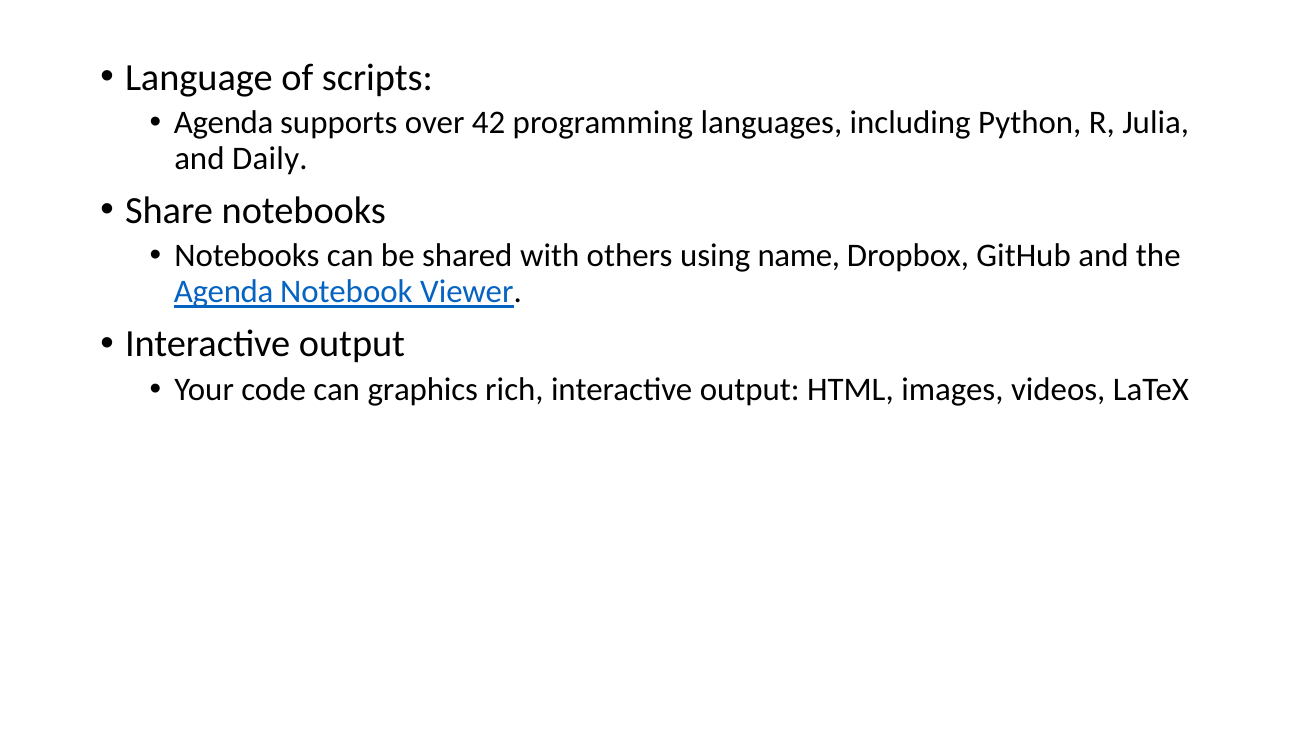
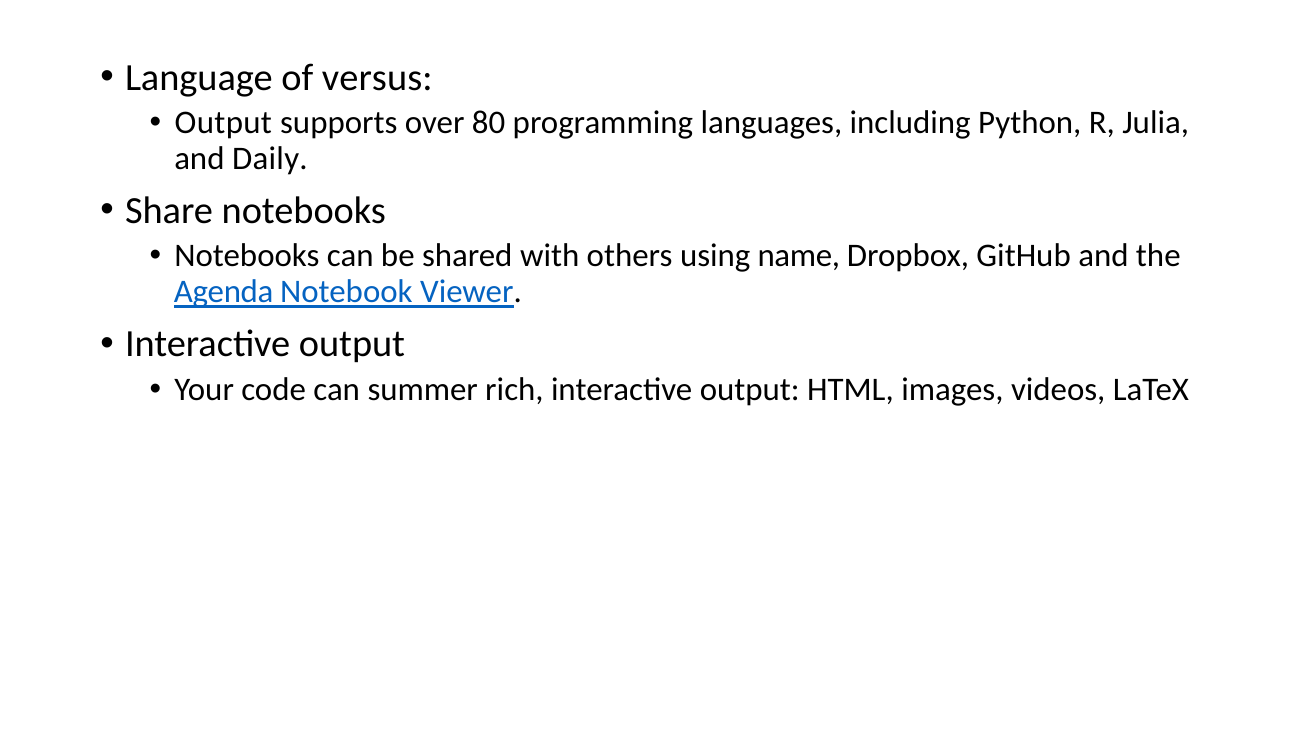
scripts: scripts -> versus
Agenda at (224, 123): Agenda -> Output
42: 42 -> 80
graphics: graphics -> summer
